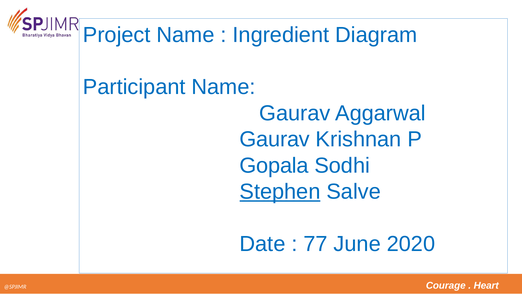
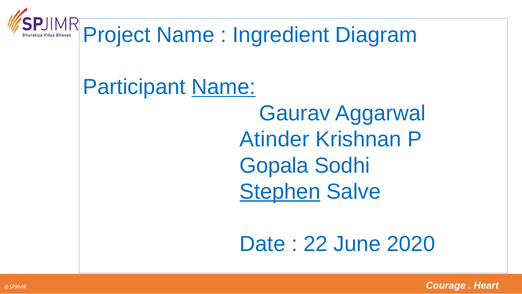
Name at (224, 87) underline: none -> present
Gaurav at (275, 139): Gaurav -> Atinder
77: 77 -> 22
